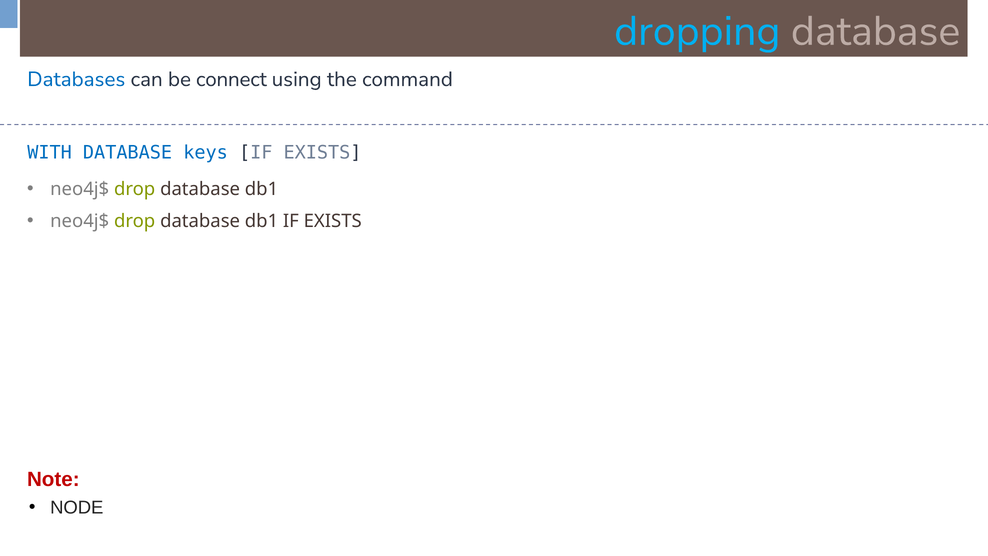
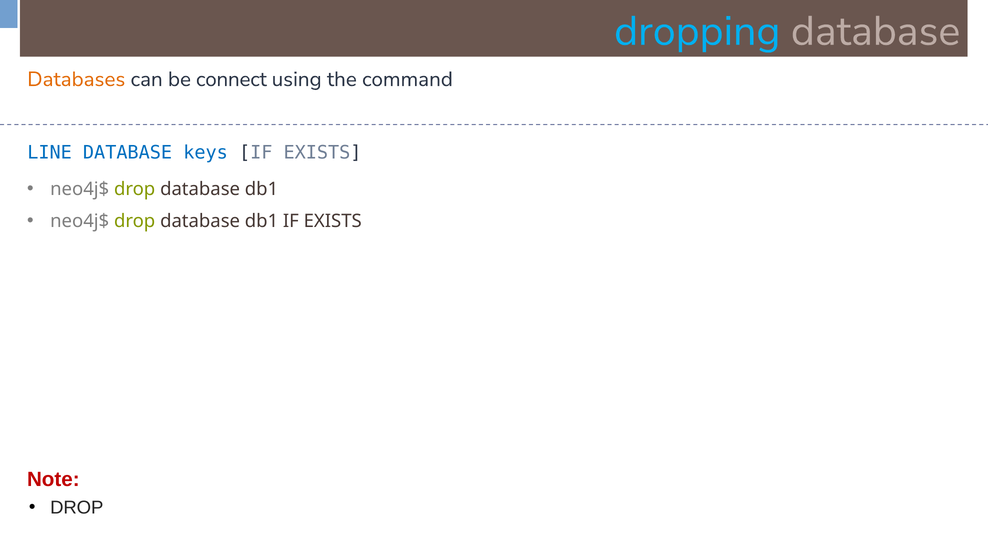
Databases colour: blue -> orange
WITH: WITH -> LINE
NODE at (77, 507): NODE -> DROP
